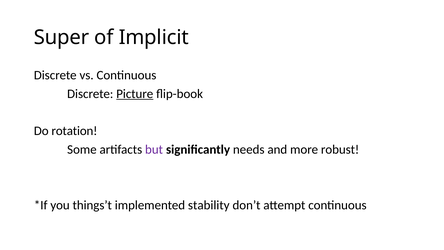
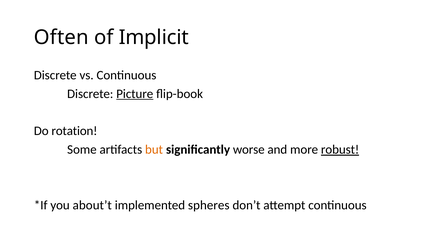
Super: Super -> Often
but colour: purple -> orange
needs: needs -> worse
robust underline: none -> present
things’t: things’t -> about’t
stability: stability -> spheres
